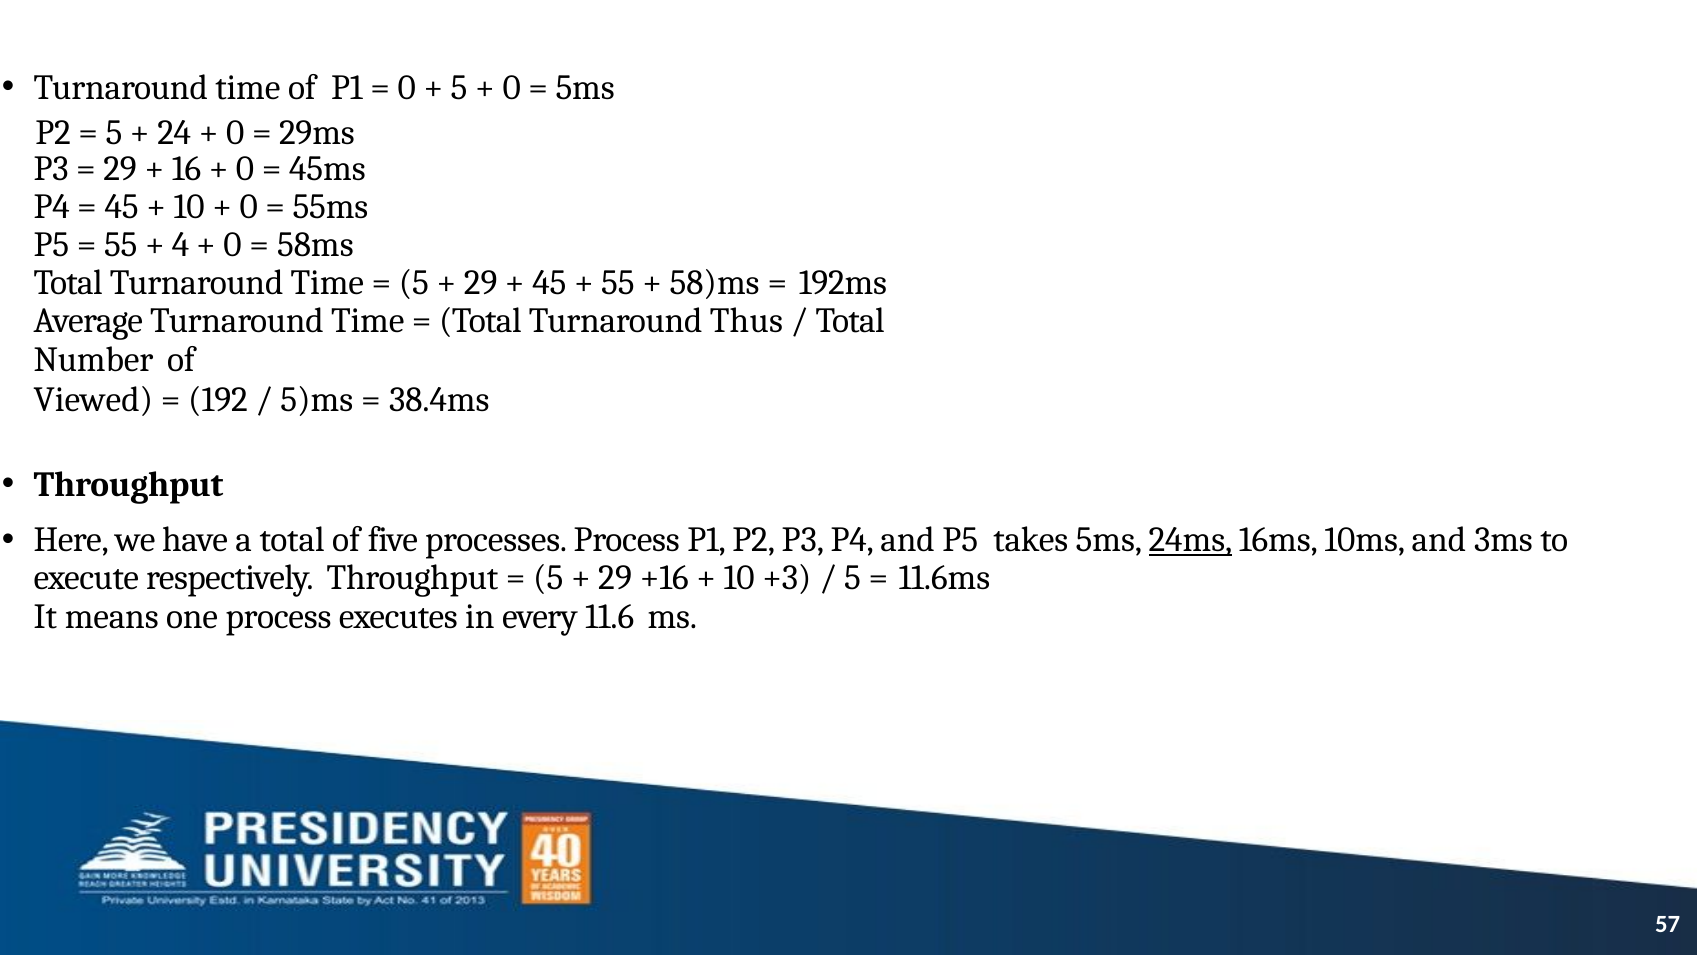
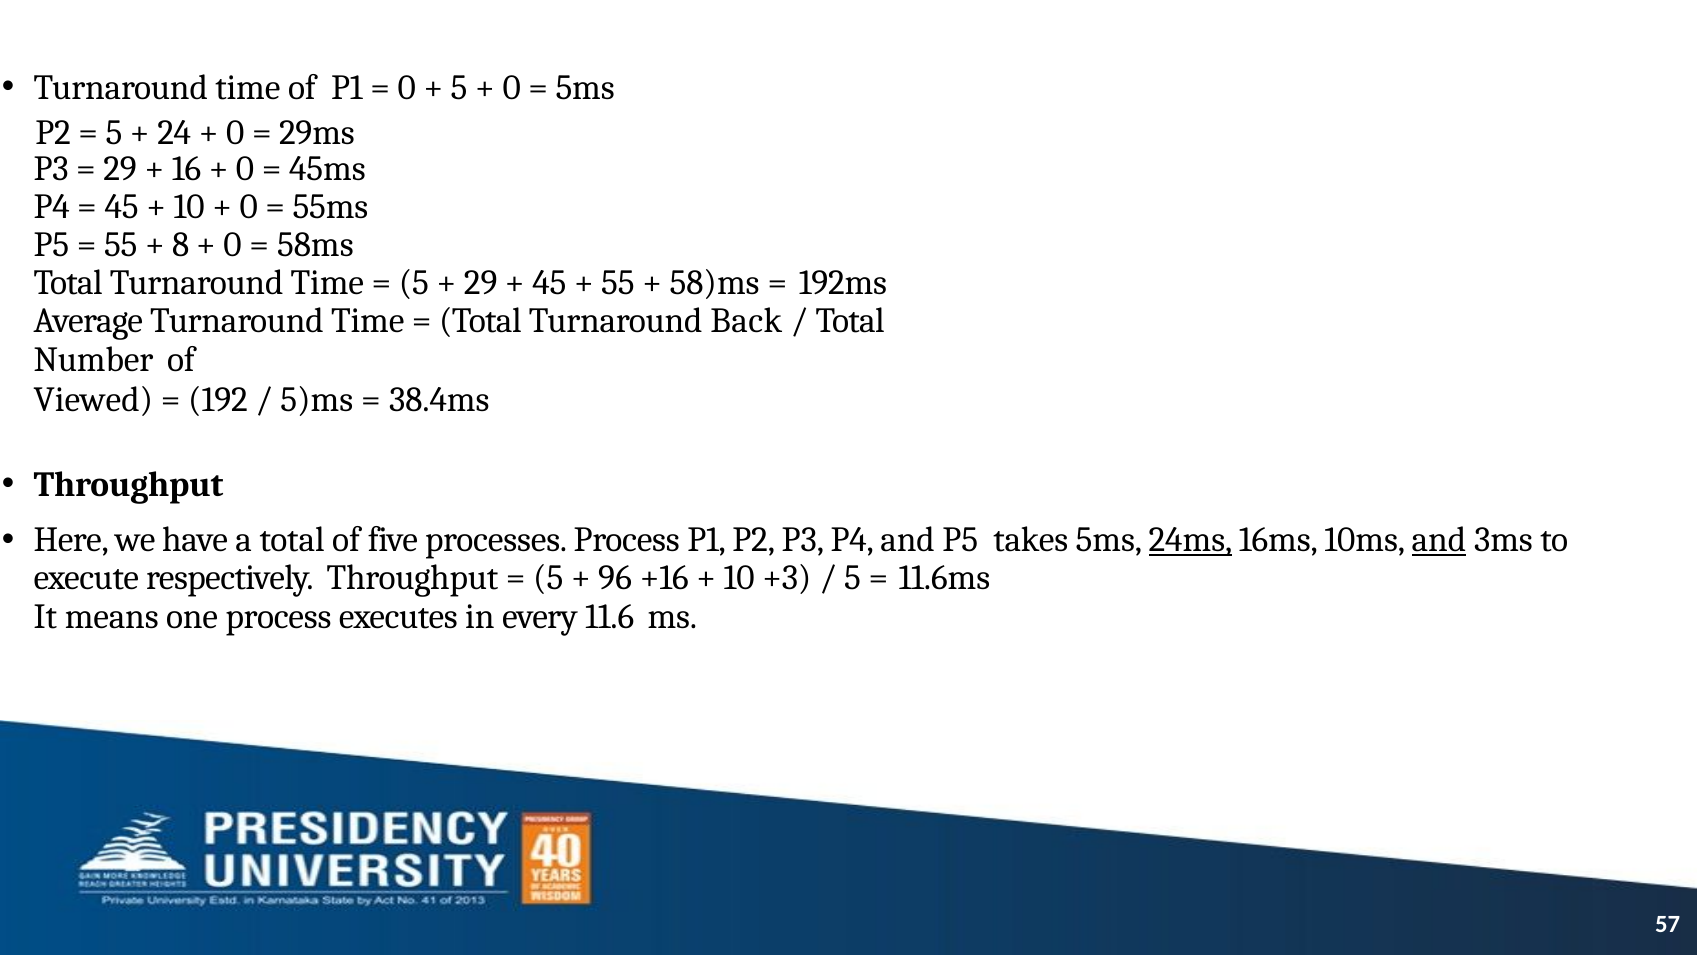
4: 4 -> 8
Thus: Thus -> Back
and at (1439, 540) underline: none -> present
29 at (615, 578): 29 -> 96
